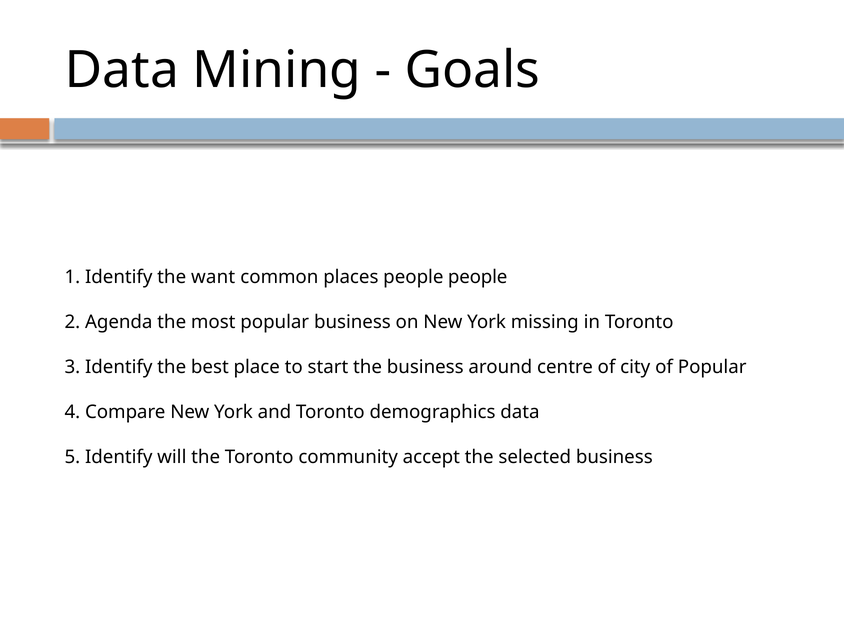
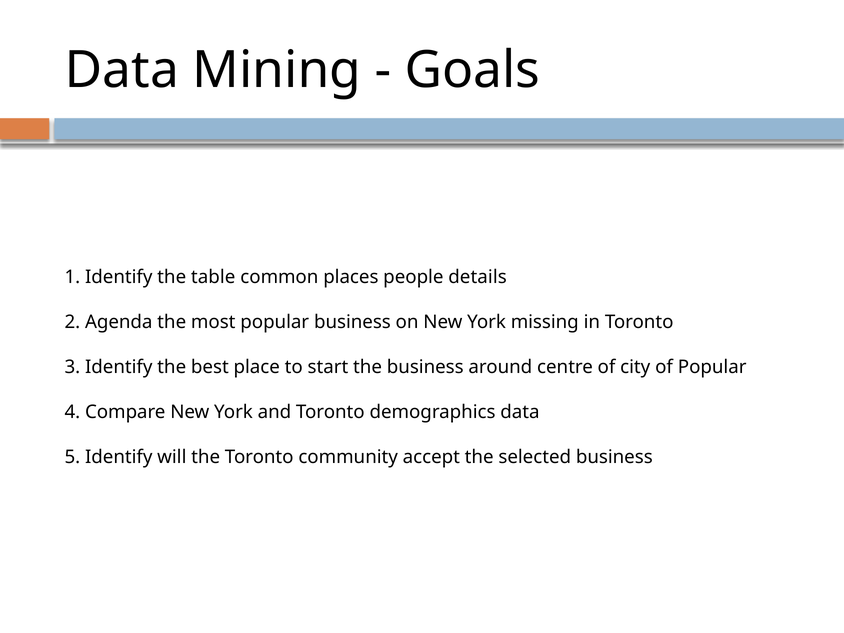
want: want -> table
people people: people -> details
